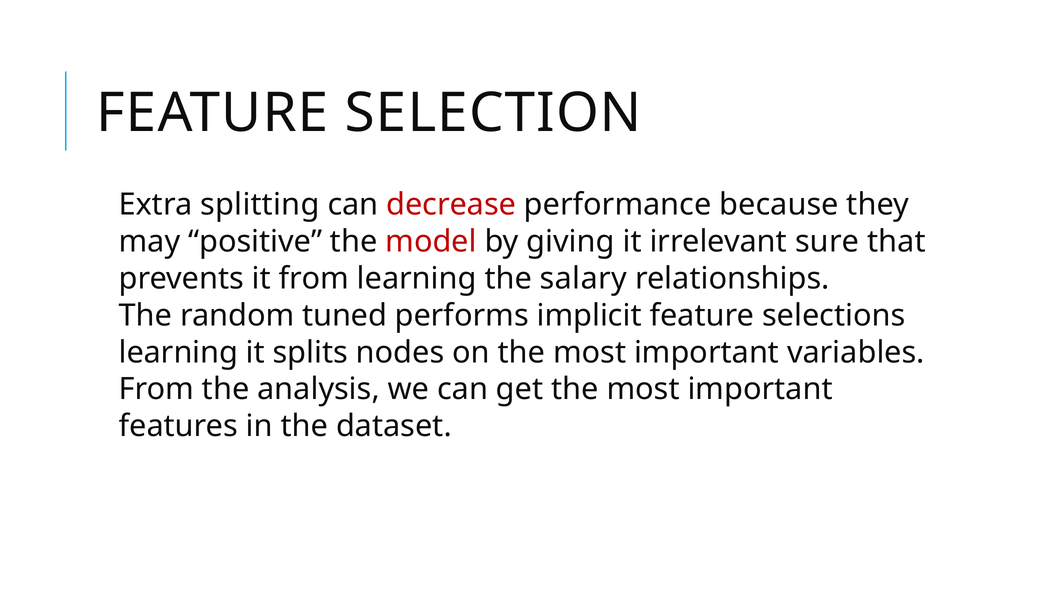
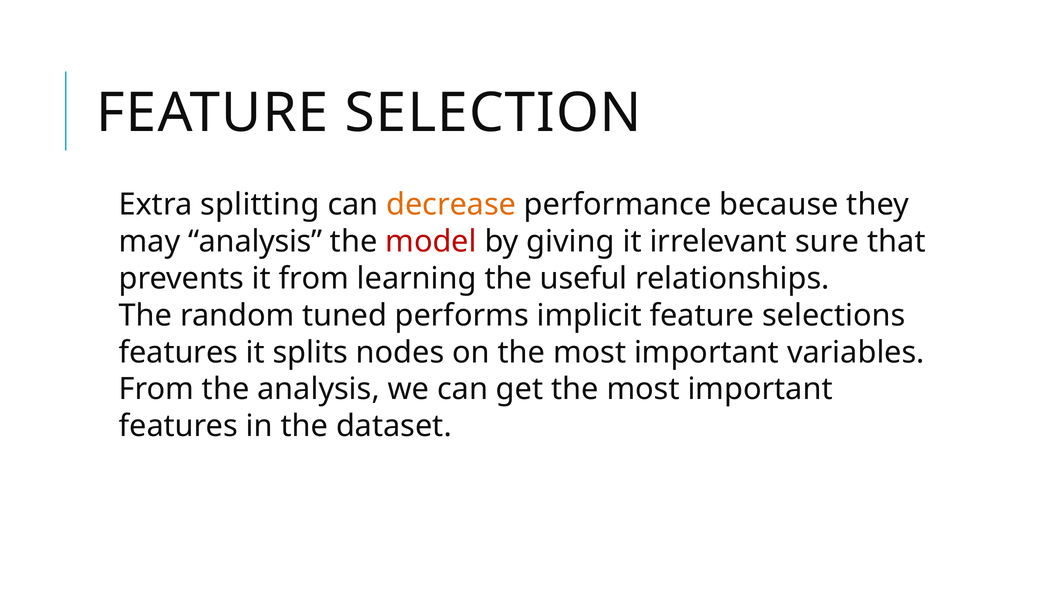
decrease colour: red -> orange
may positive: positive -> analysis
salary: salary -> useful
learning at (178, 352): learning -> features
